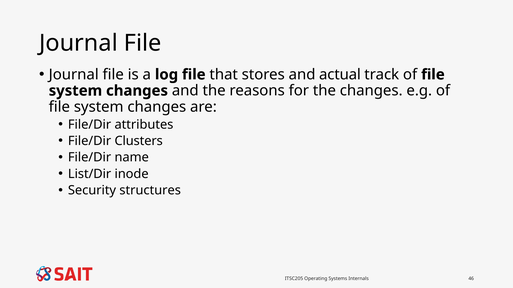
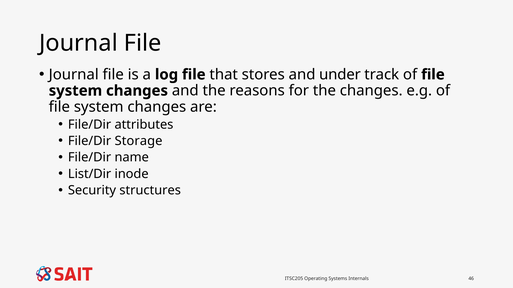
actual: actual -> under
Clusters: Clusters -> Storage
